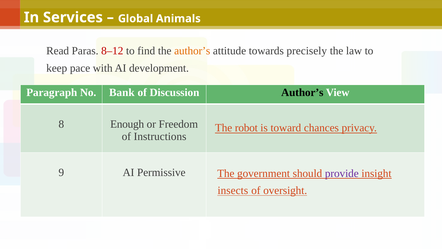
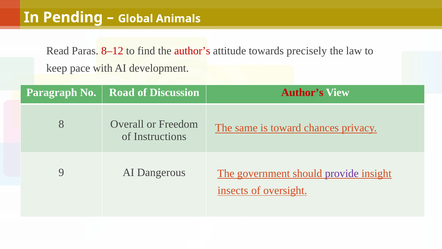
Services: Services -> Pending
author’s at (192, 51) colour: orange -> red
Bank: Bank -> Road
Author’s at (302, 92) colour: black -> red
Enough: Enough -> Overall
robot: robot -> same
Permissive: Permissive -> Dangerous
